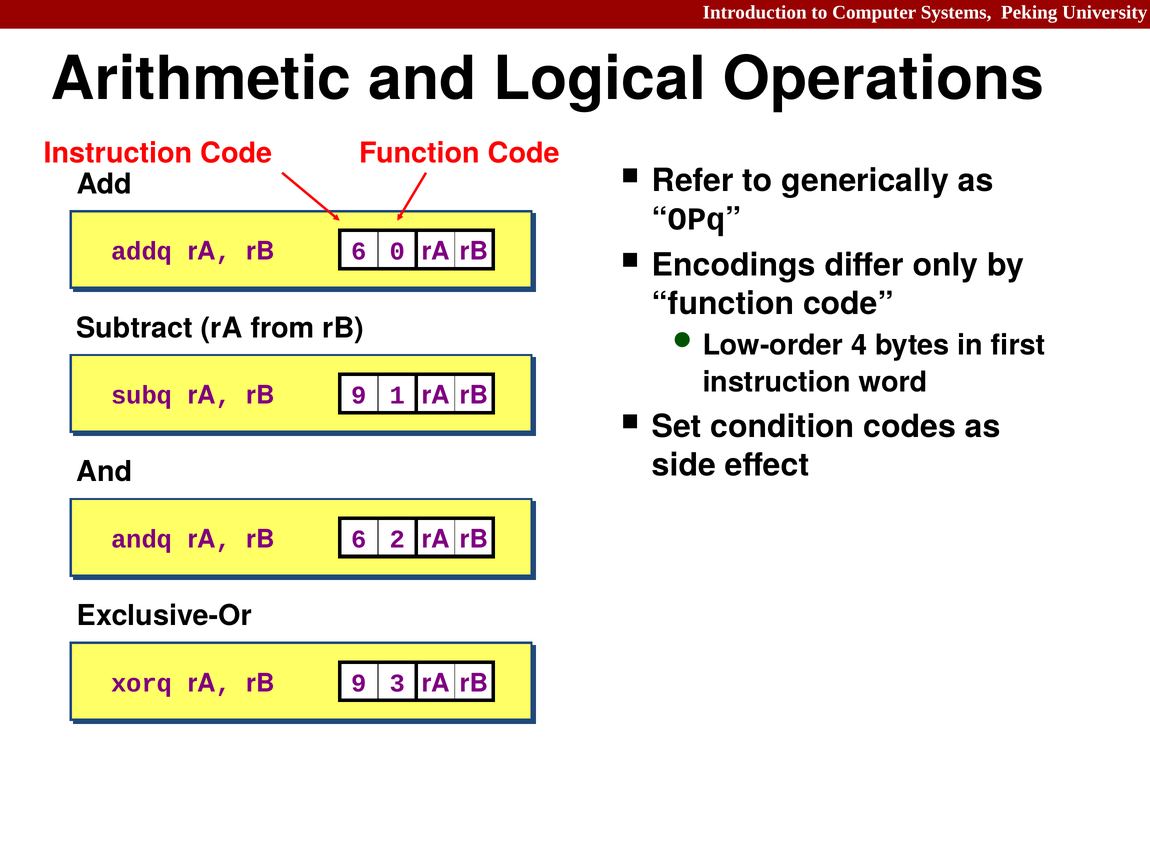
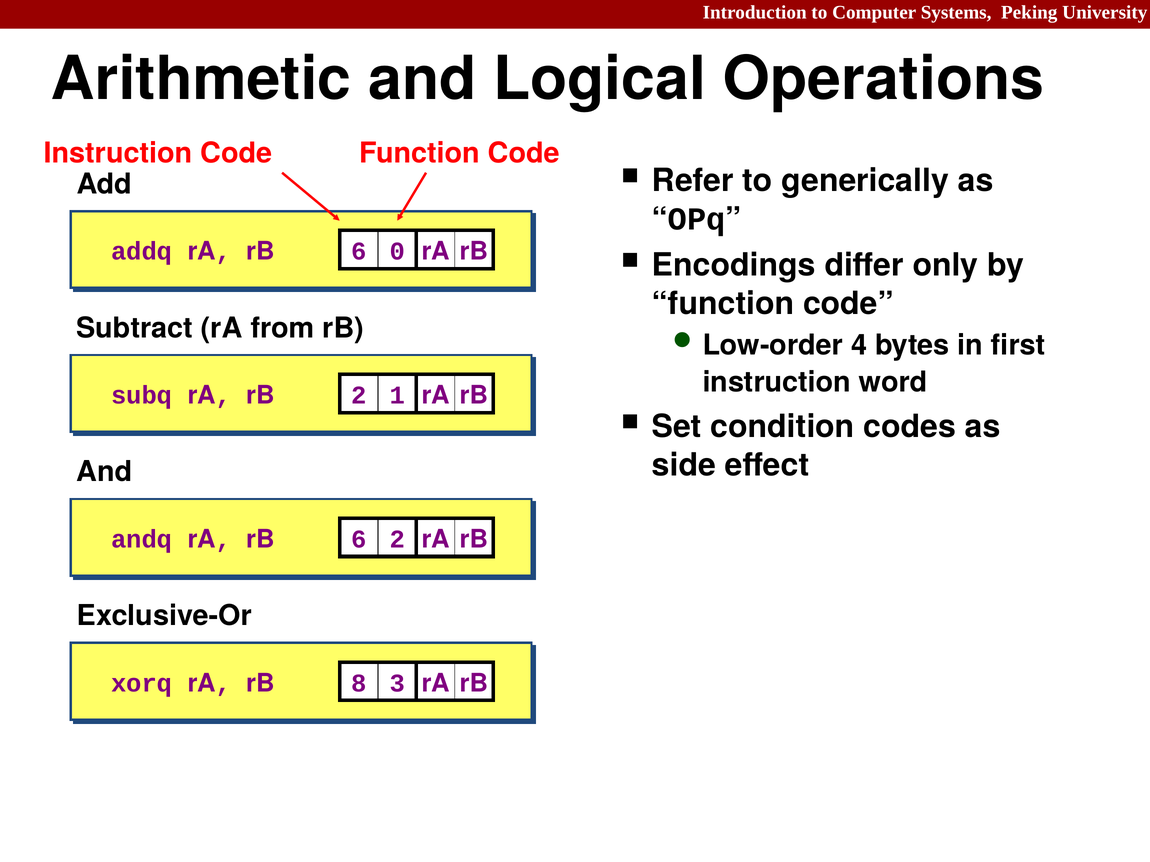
subq rA rB 9: 9 -> 2
xorq rA rB 9: 9 -> 8
